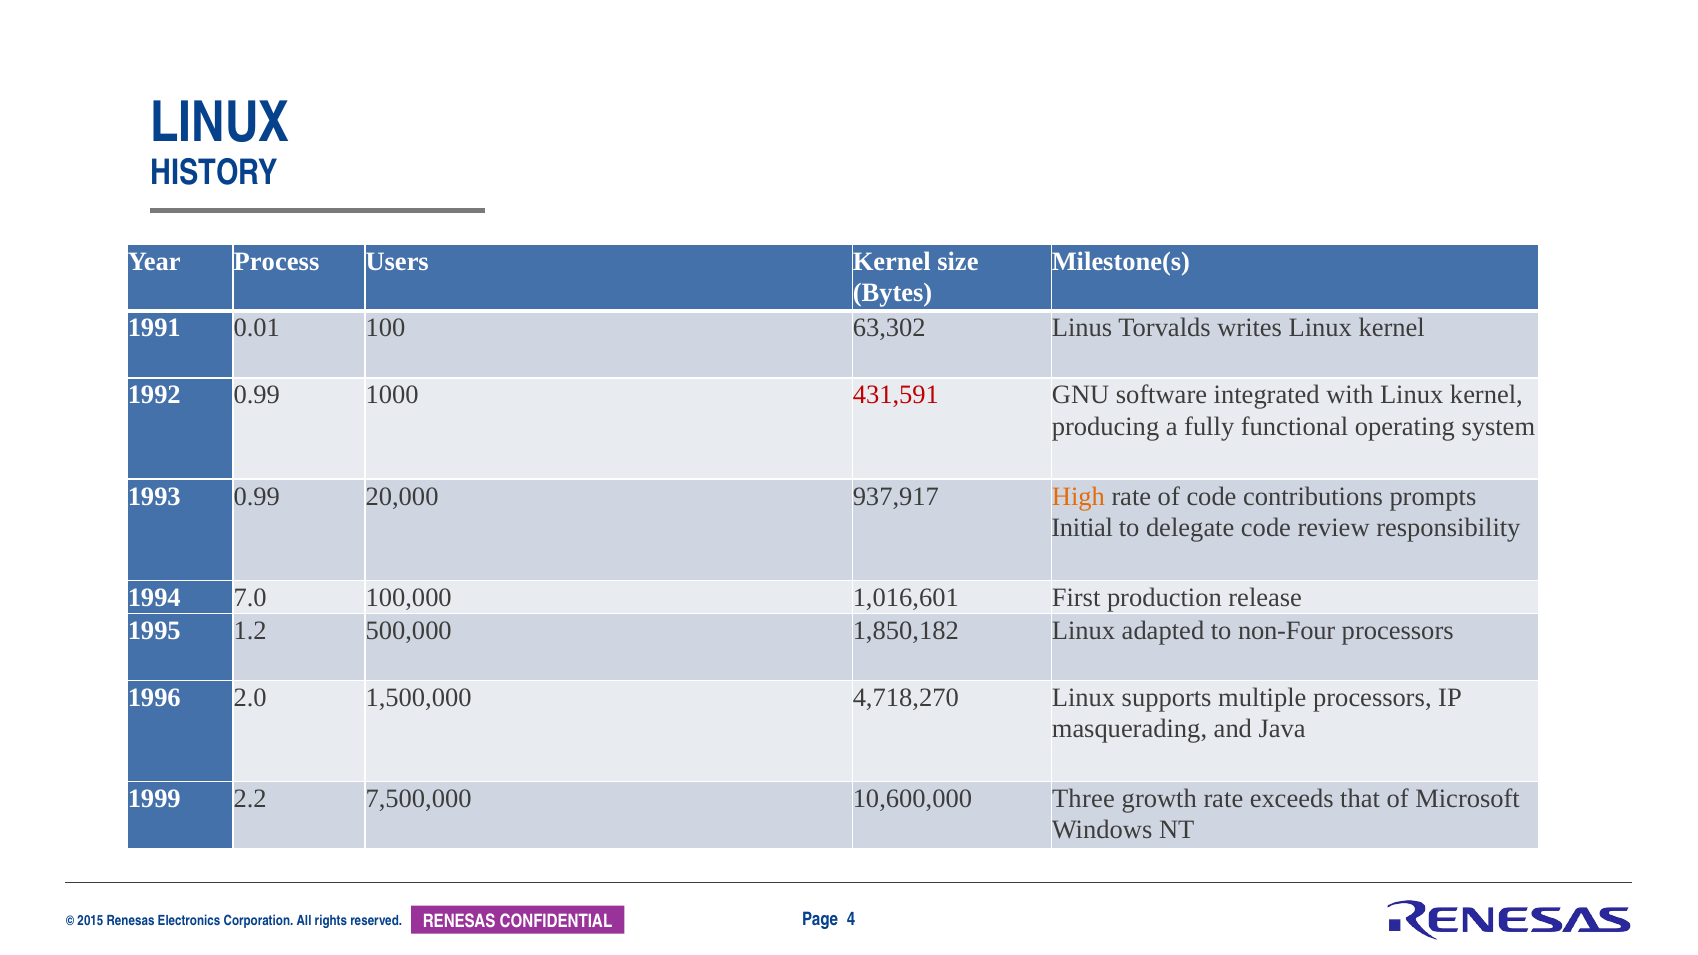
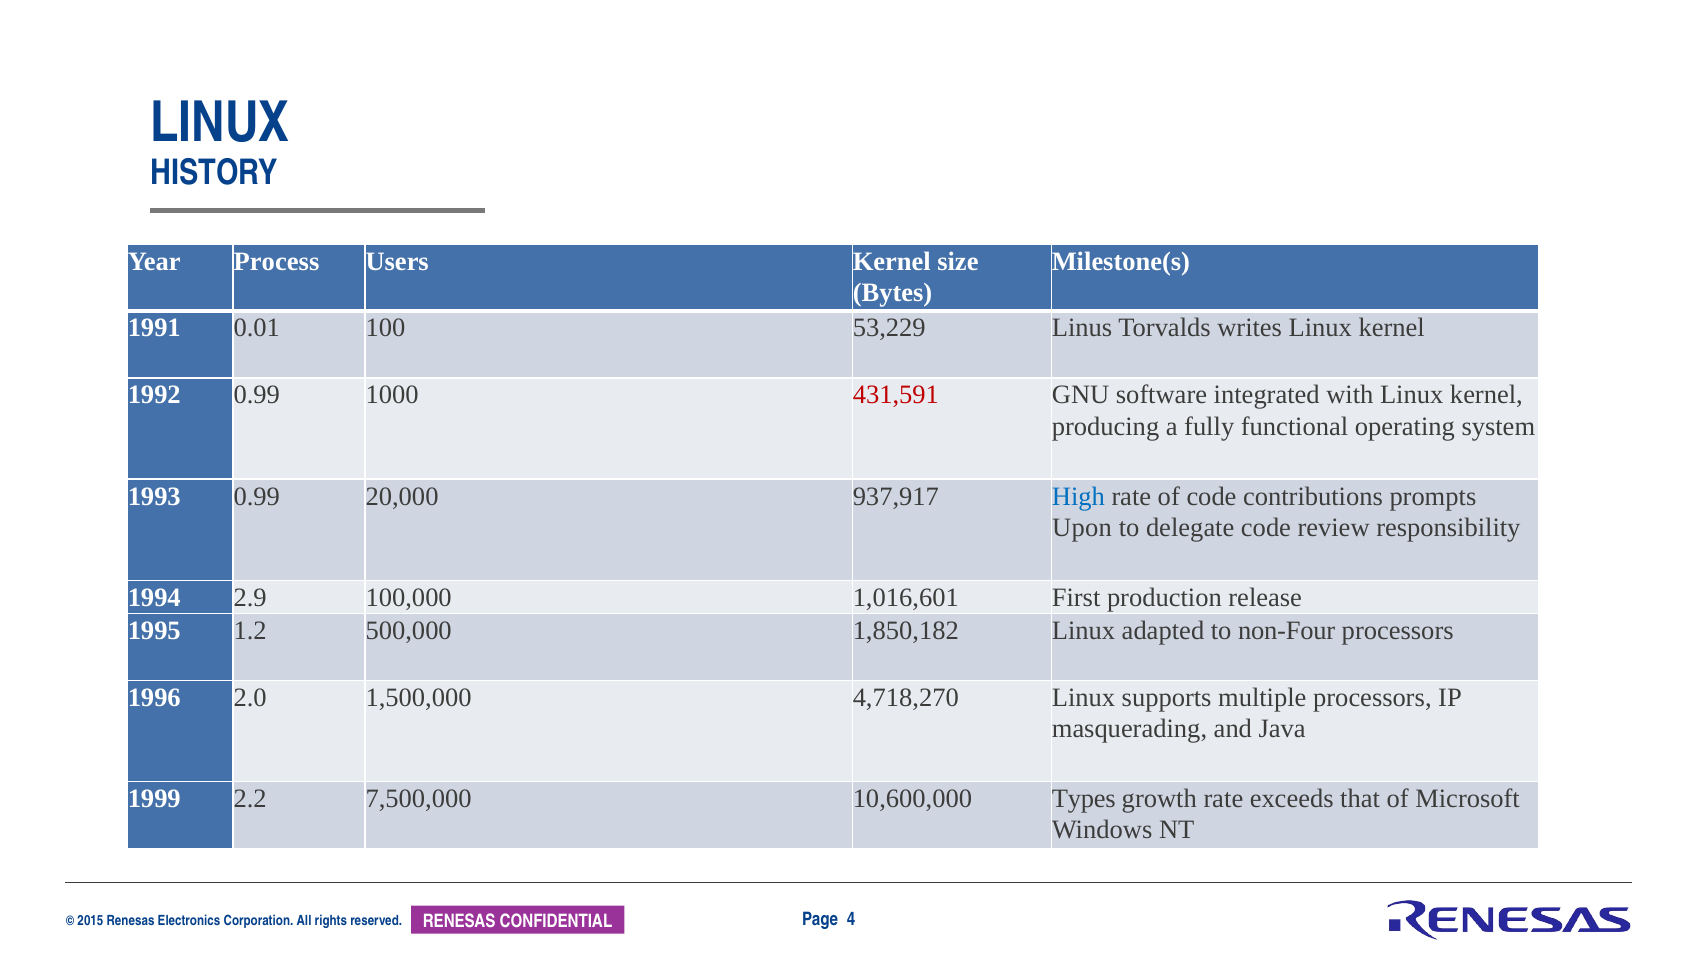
63,302: 63,302 -> 53,229
High colour: orange -> blue
Initial: Initial -> Upon
7.0: 7.0 -> 2.9
Three: Three -> Types
